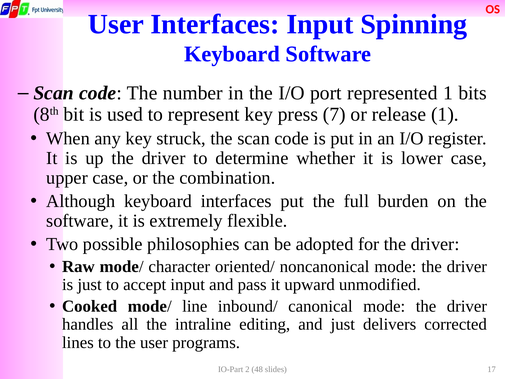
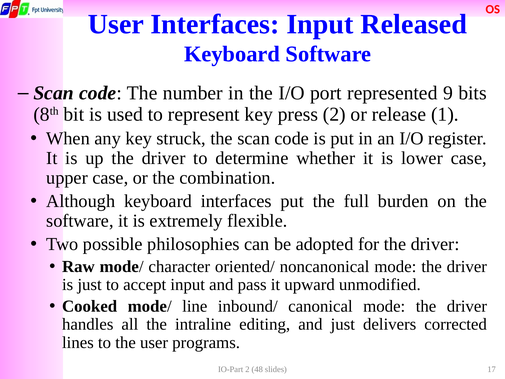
Spinning: Spinning -> Released
represented 1: 1 -> 9
press 7: 7 -> 2
